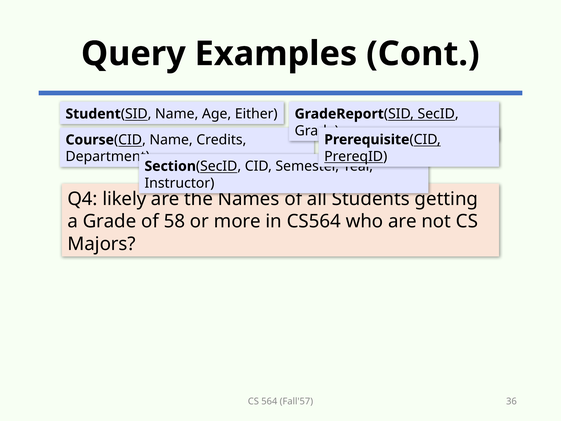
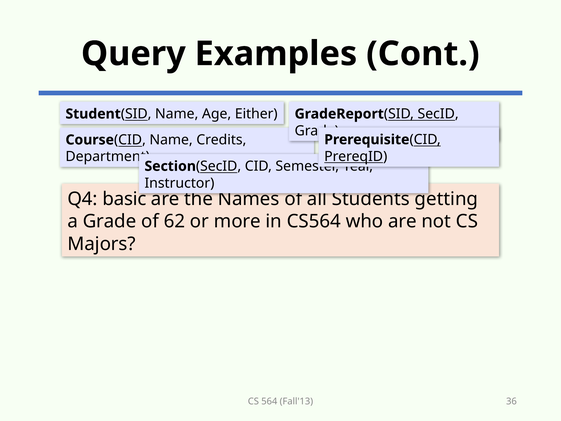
likely: likely -> basic
58: 58 -> 62
Fall'57: Fall'57 -> Fall'13
